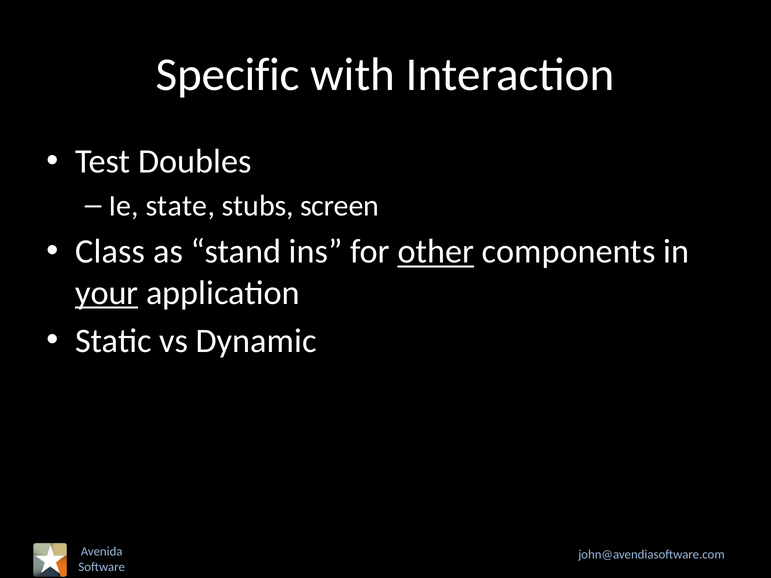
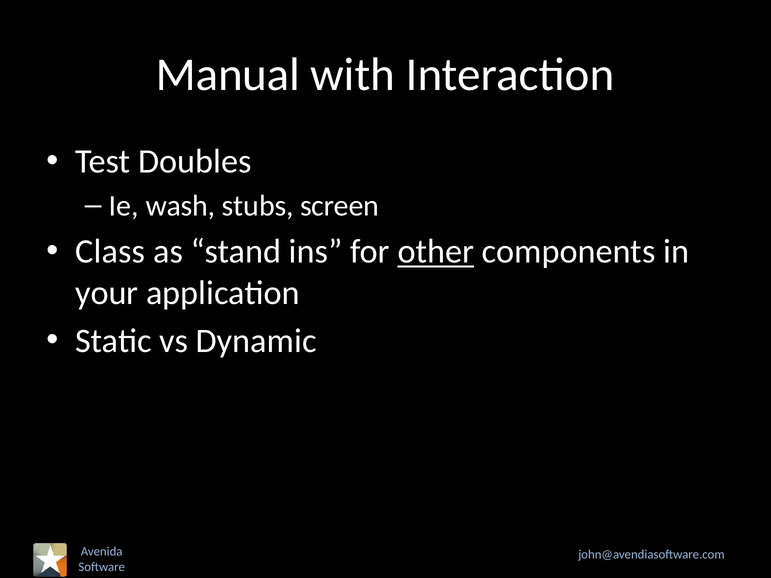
Specific: Specific -> Manual
state: state -> wash
your underline: present -> none
